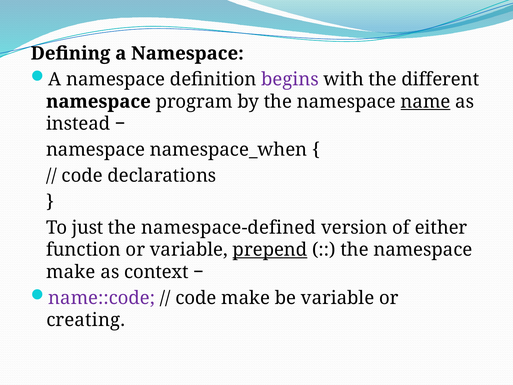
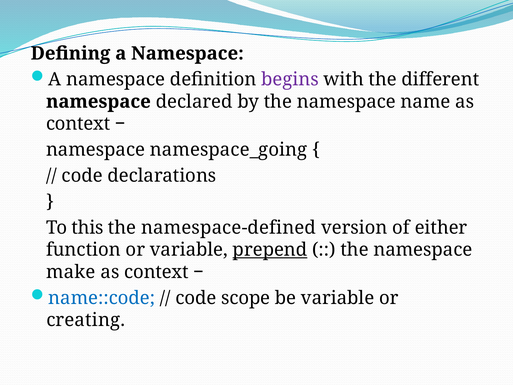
program: program -> declared
name underline: present -> none
instead at (78, 124): instead -> context
namespace_when: namespace_when -> namespace_going
just: just -> this
name::code colour: purple -> blue
code make: make -> scope
